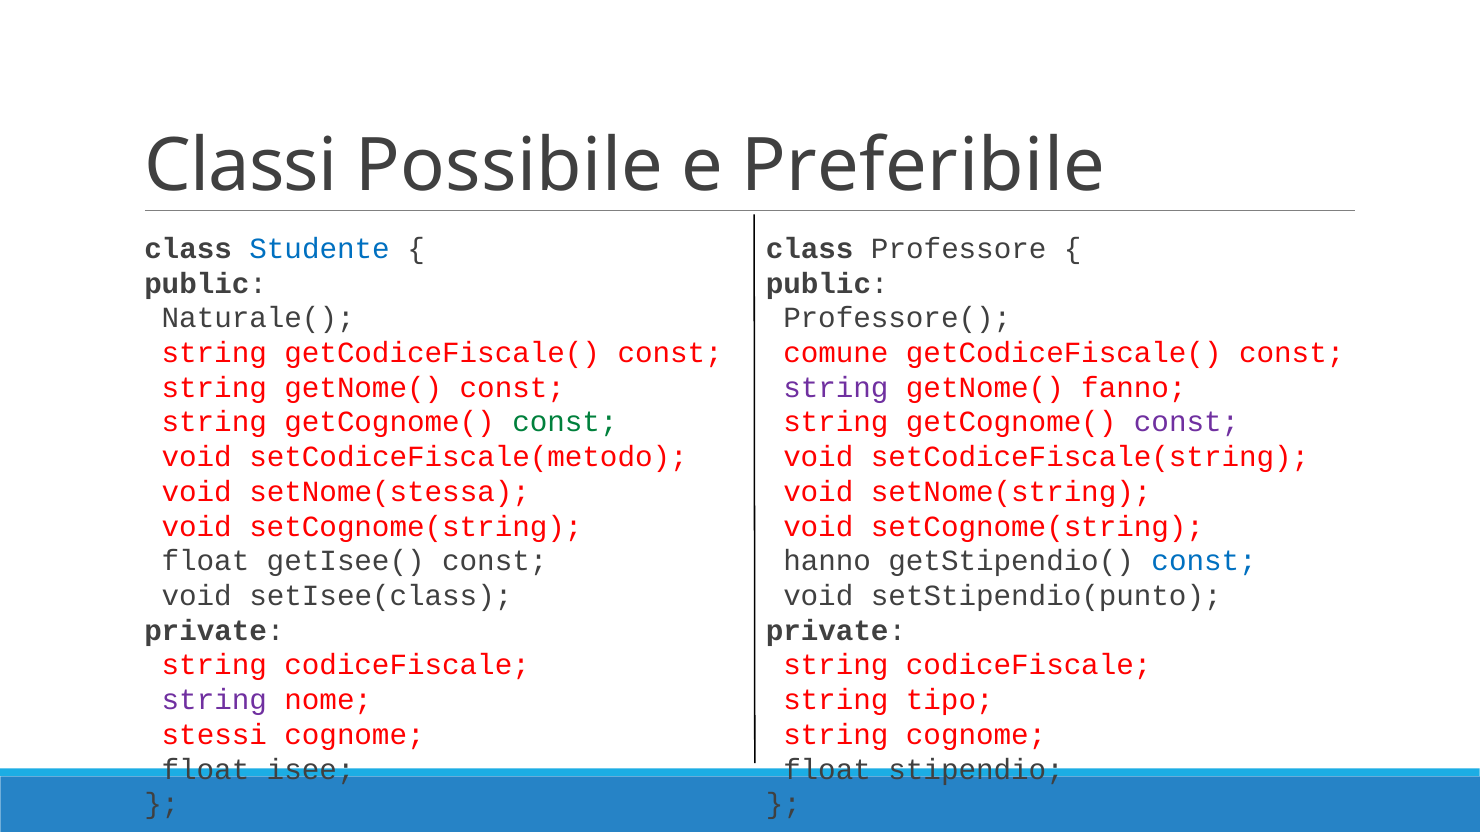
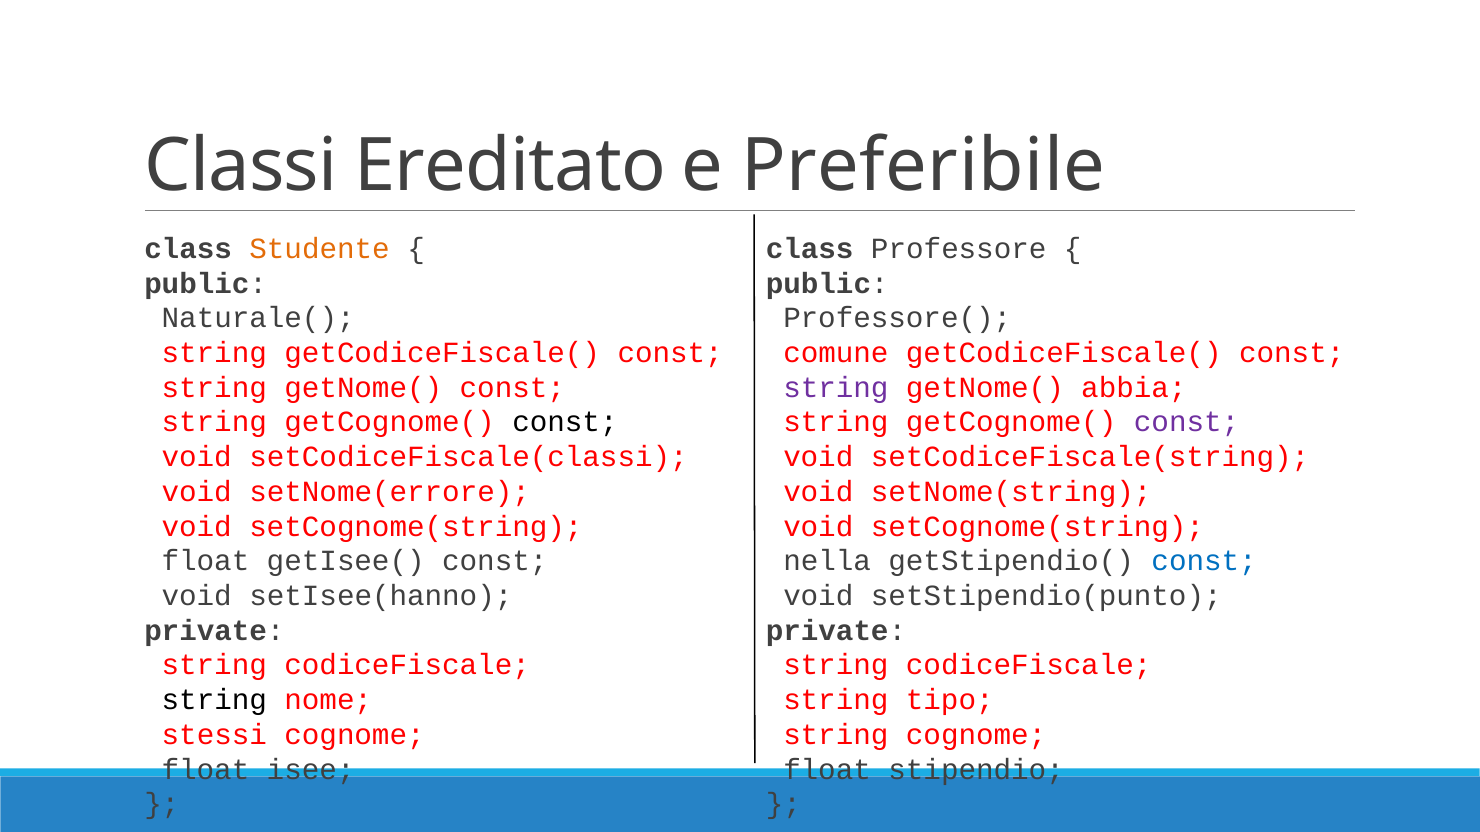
Possibile: Possibile -> Ereditato
Studente colour: blue -> orange
fanno: fanno -> abbia
const at (565, 423) colour: green -> black
setCodiceFiscale(metodo: setCodiceFiscale(metodo -> setCodiceFiscale(classi
setNome(stessa: setNome(stessa -> setNome(errore
hanno: hanno -> nella
setIsee(class: setIsee(class -> setIsee(hanno
string at (214, 700) colour: purple -> black
